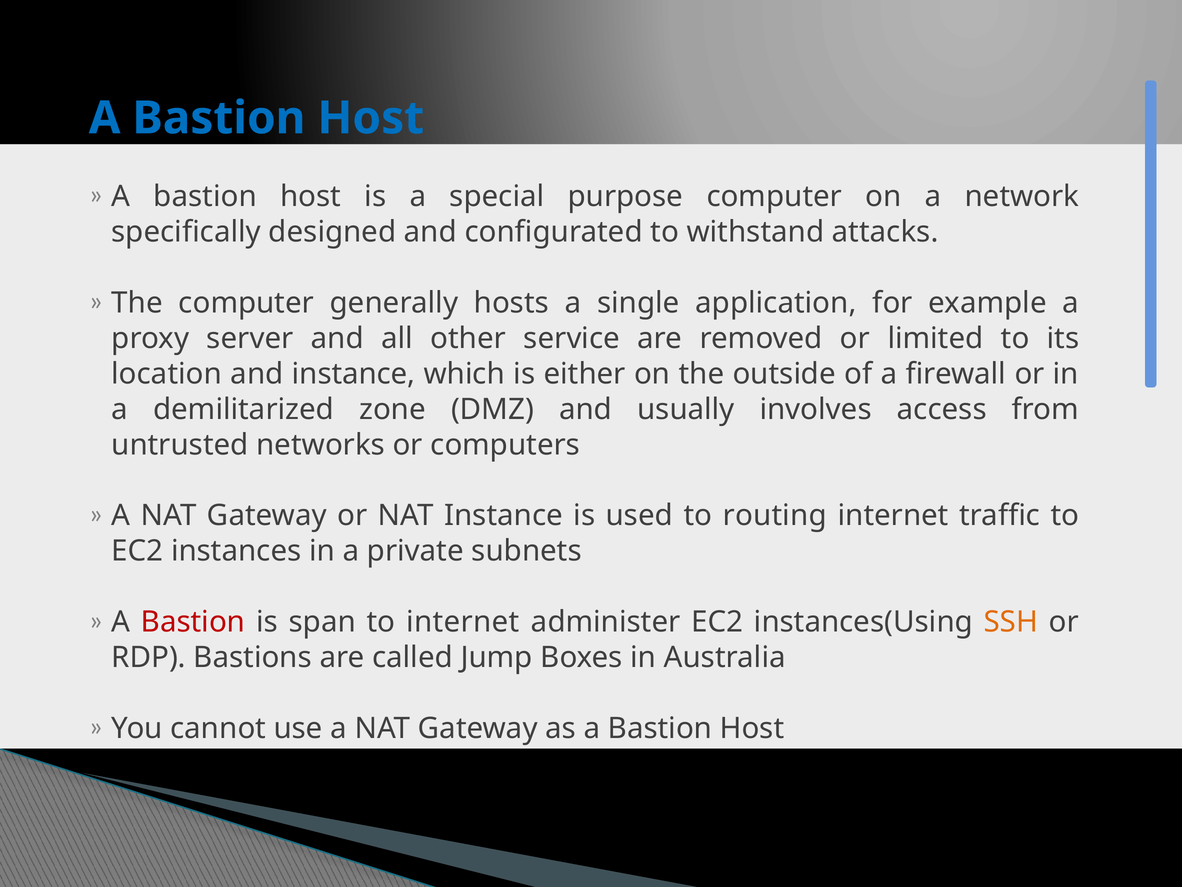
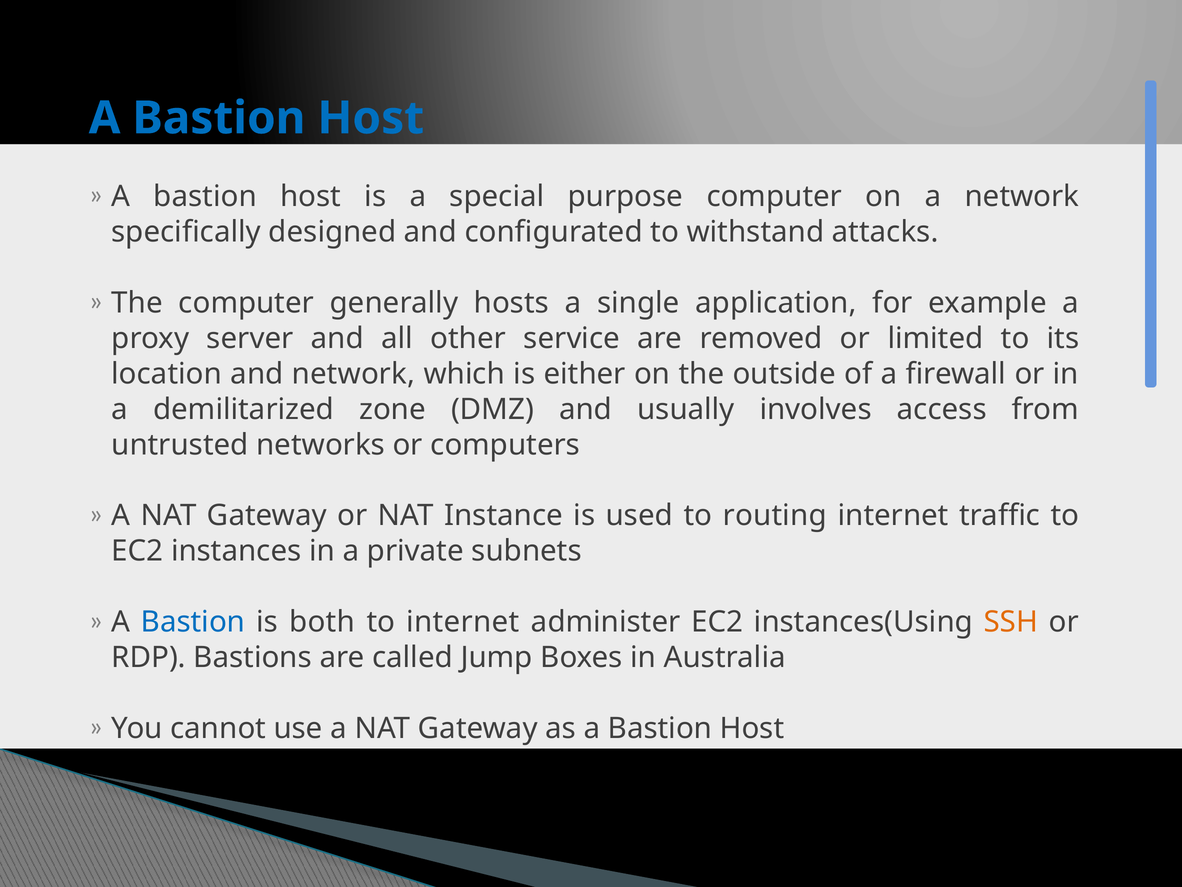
and instance: instance -> network
Bastion at (193, 622) colour: red -> blue
span: span -> both
